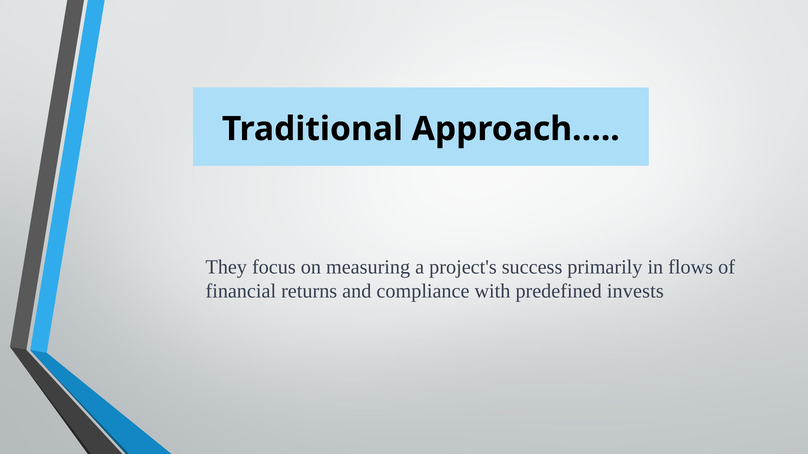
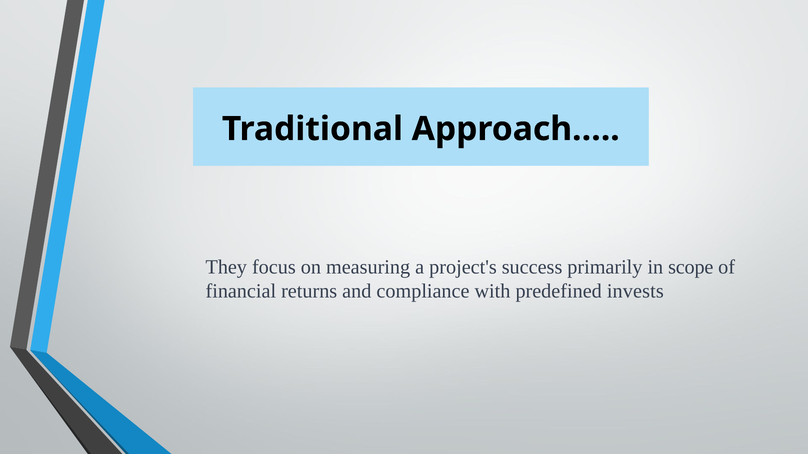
flows: flows -> scope
